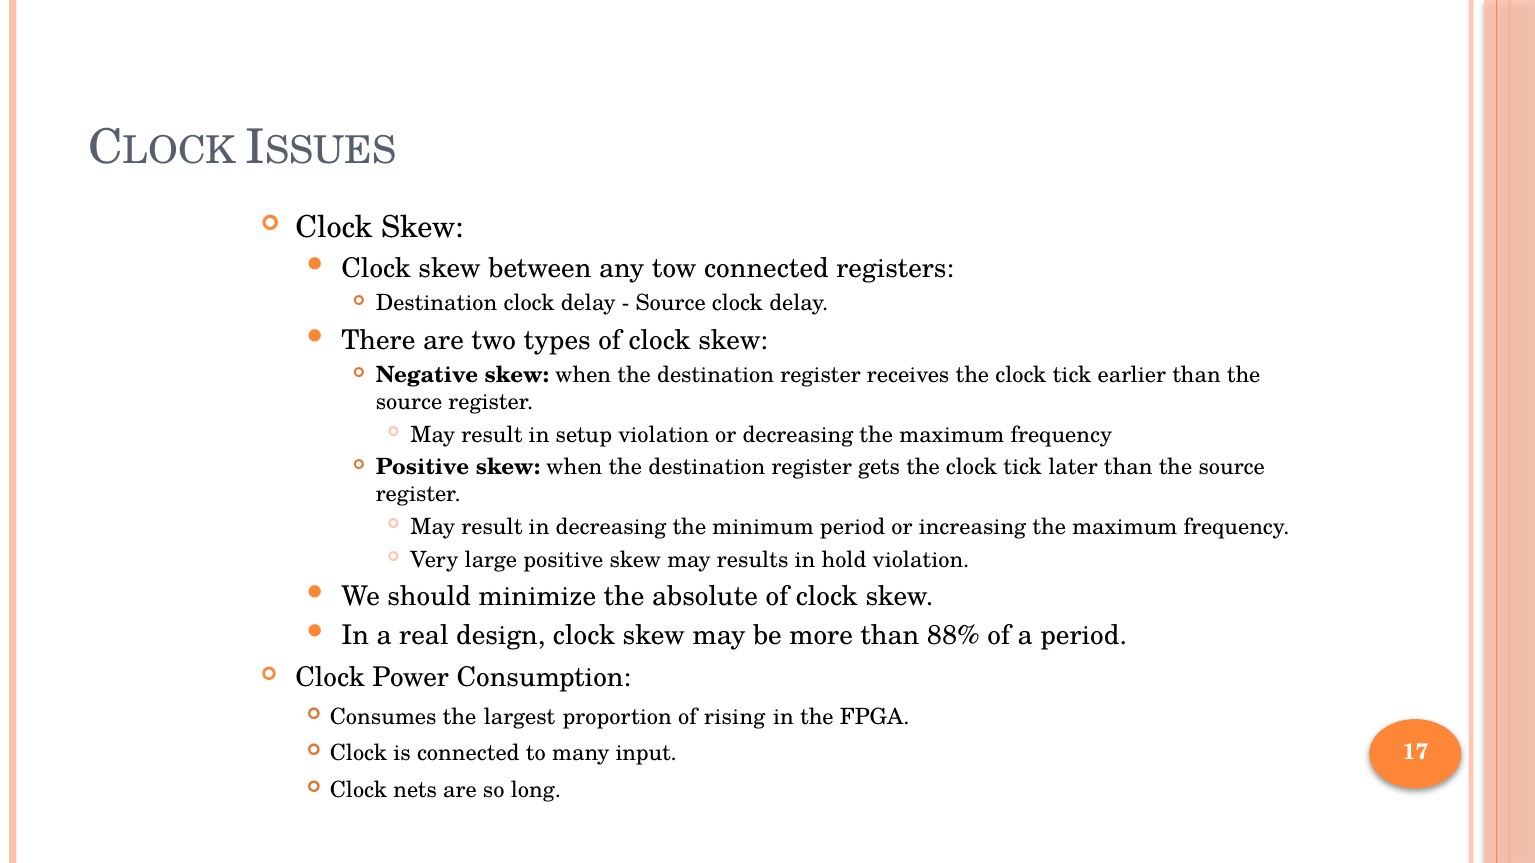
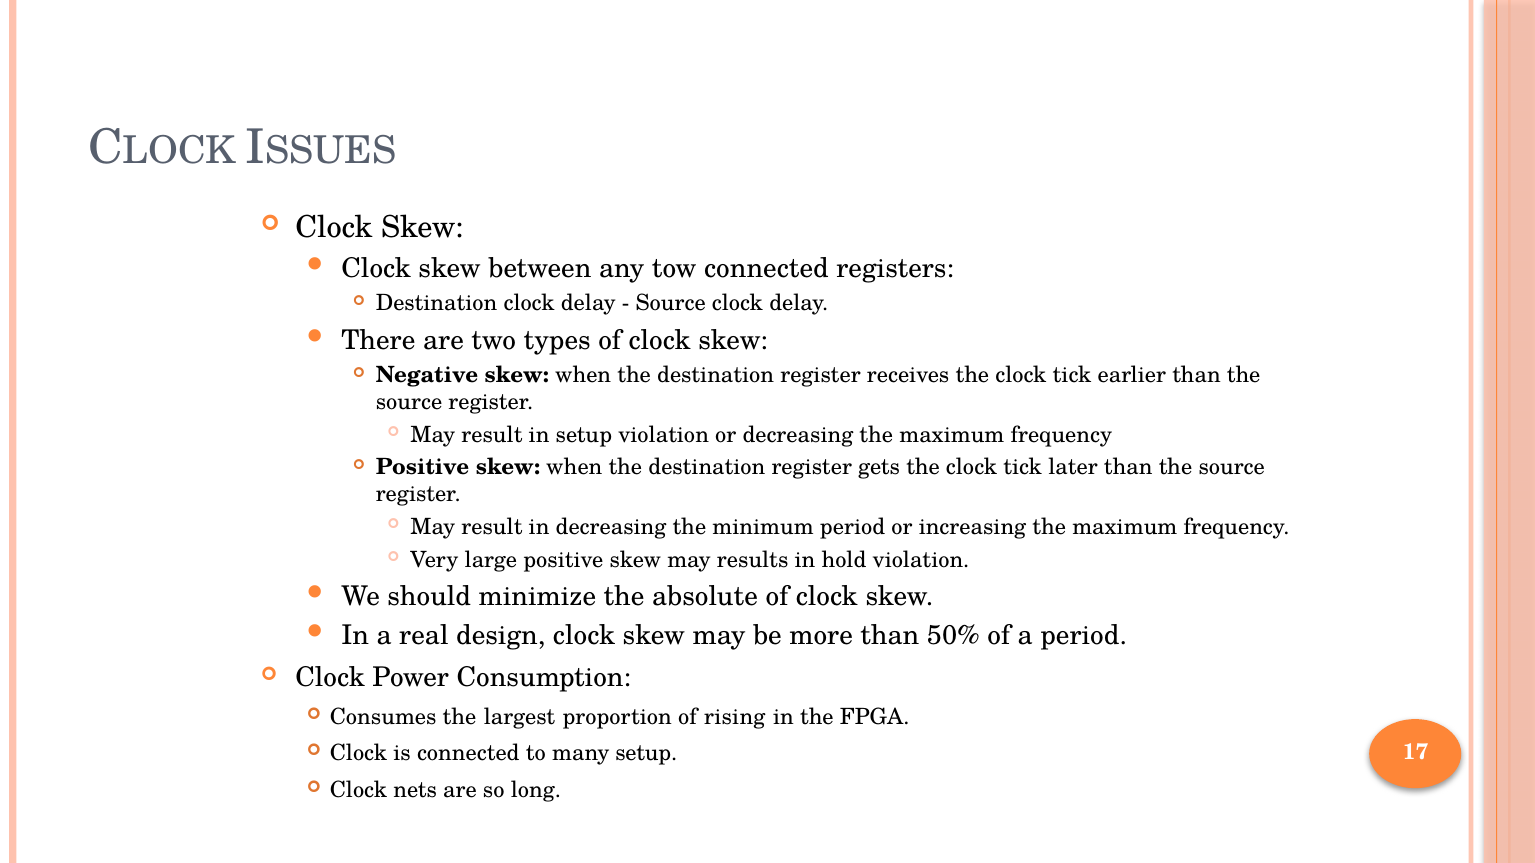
88%: 88% -> 50%
many input: input -> setup
